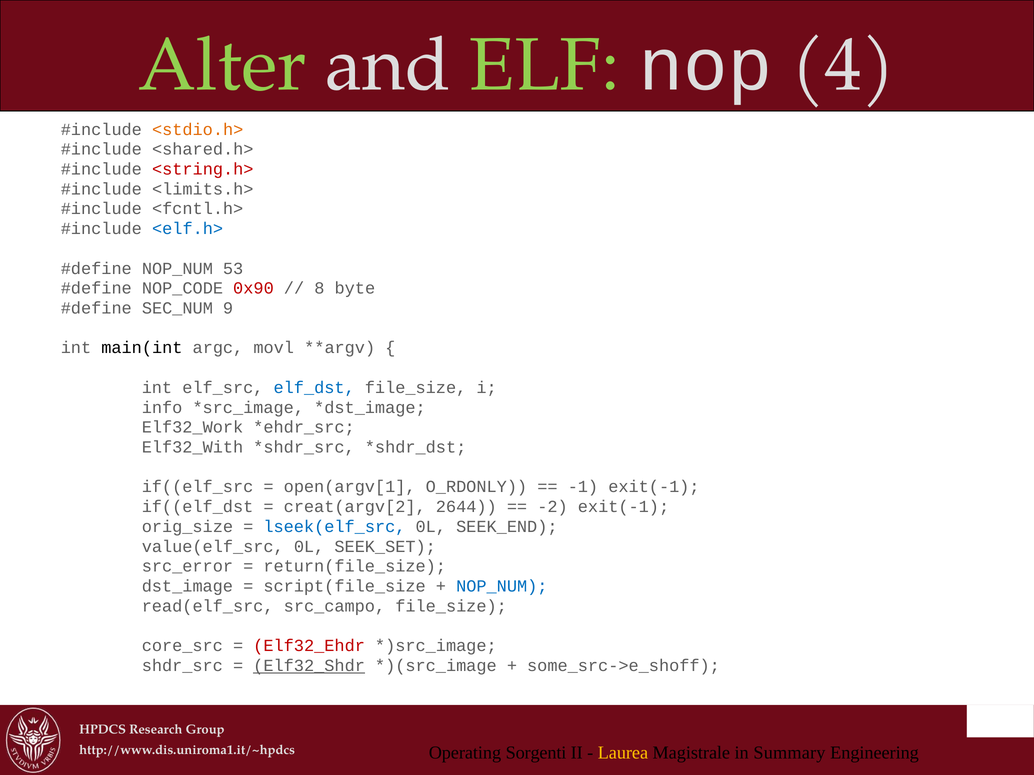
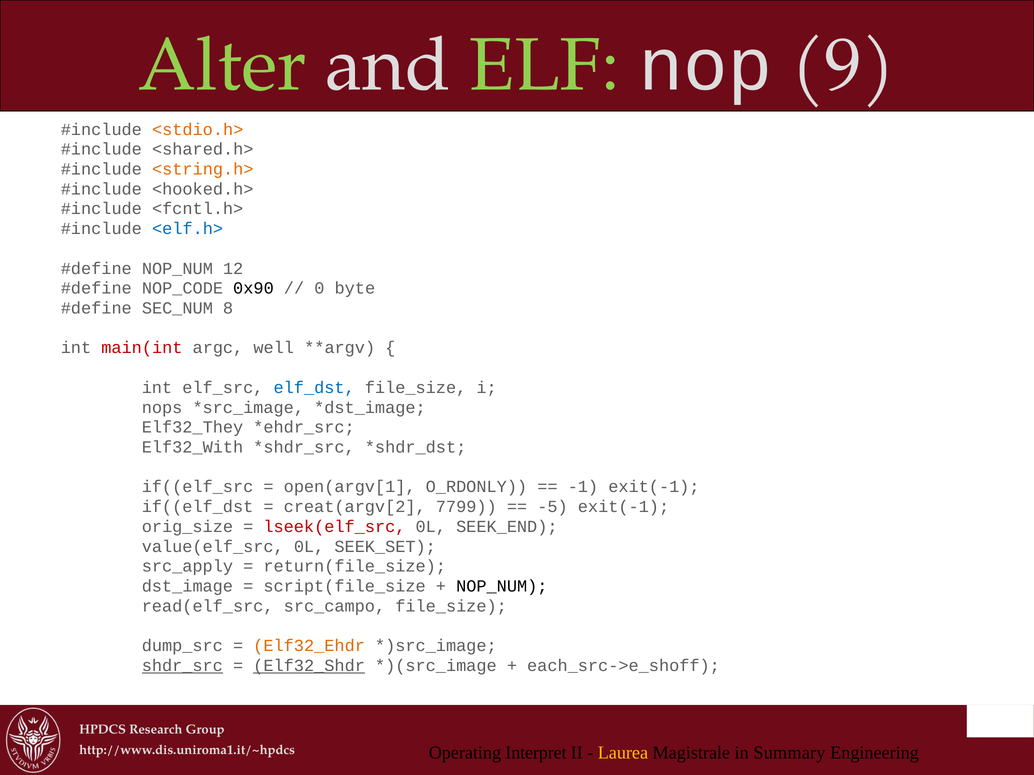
4: 4 -> 9
<string.h> colour: red -> orange
<limits.h>: <limits.h> -> <hooked.h>
53: 53 -> 12
0x90 colour: red -> black
8: 8 -> 0
9: 9 -> 8
main(int colour: black -> red
movl: movl -> well
info: info -> nops
Elf32_Work: Elf32_Work -> Elf32_They
2644: 2644 -> 7799
-2: -2 -> -5
lseek(elf_src colour: blue -> red
src_error: src_error -> src_apply
NOP_NUM at (502, 586) colour: blue -> black
core_src: core_src -> dump_src
Elf32_Ehdr colour: red -> orange
shdr_src underline: none -> present
some_src->e_shoff: some_src->e_shoff -> each_src->e_shoff
Sorgenti: Sorgenti -> Interpret
